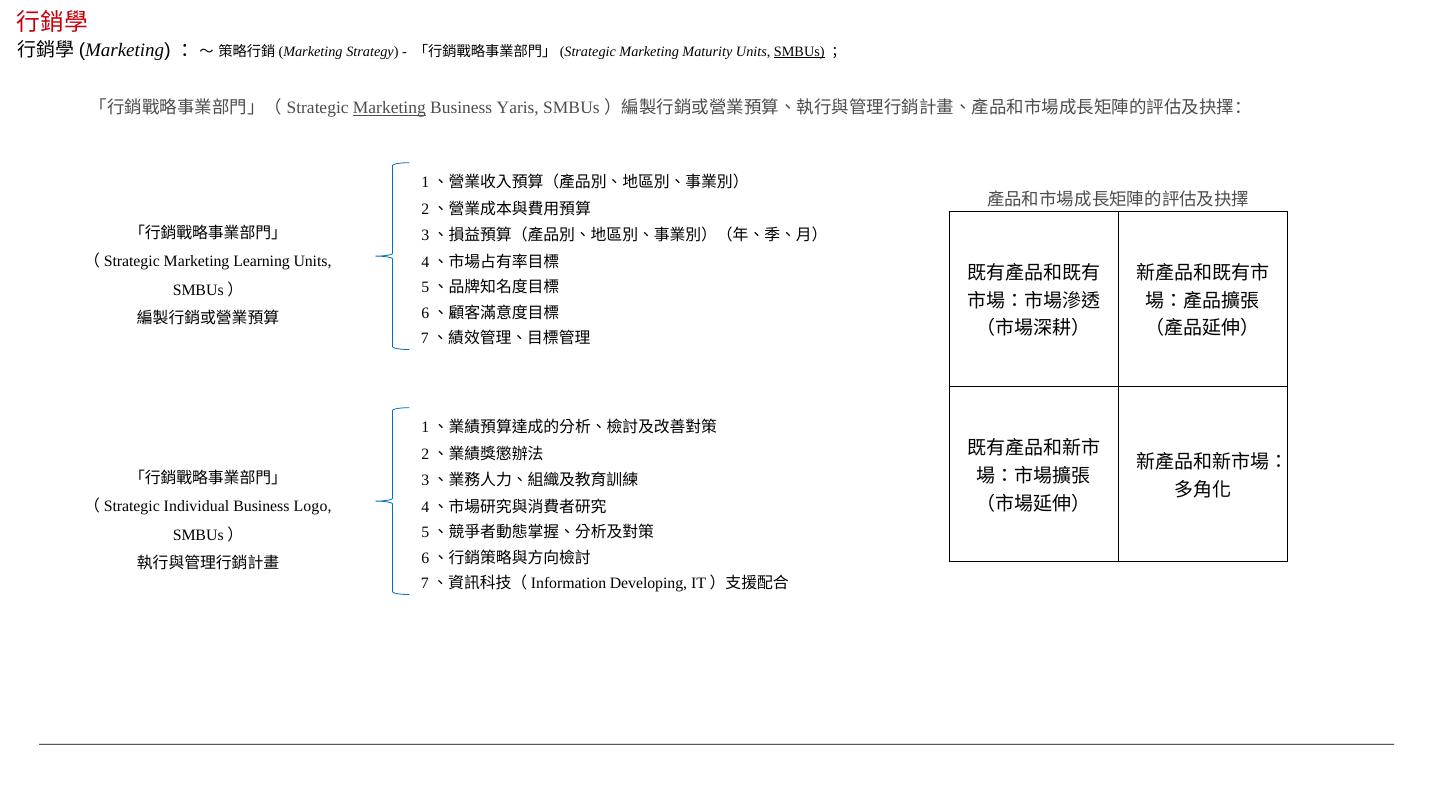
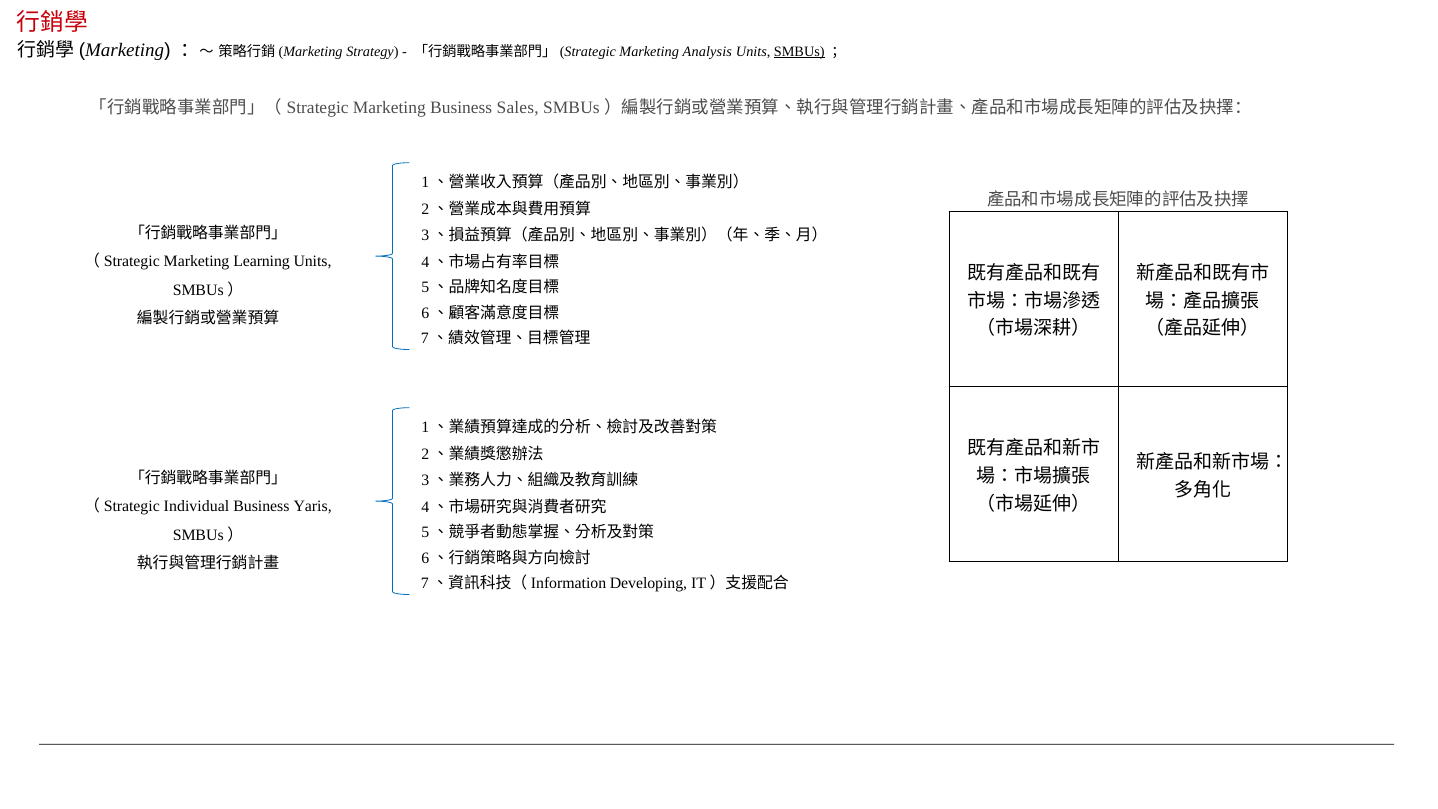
Maturity: Maturity -> Analysis
Marketing at (389, 108) underline: present -> none
Yaris: Yaris -> Sales
Logo: Logo -> Yaris
